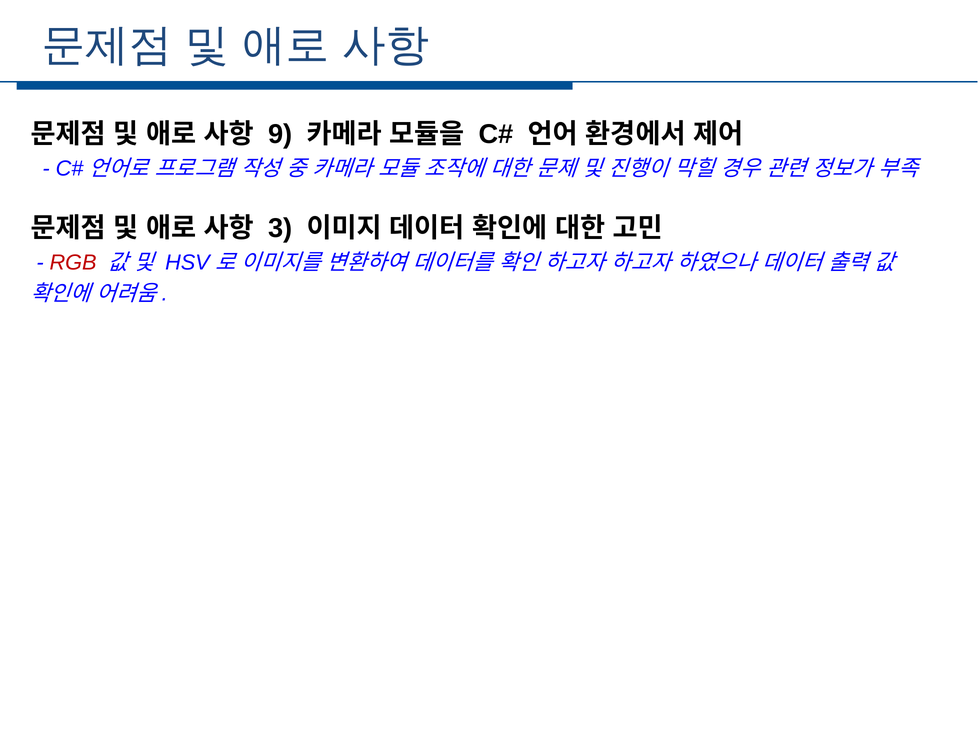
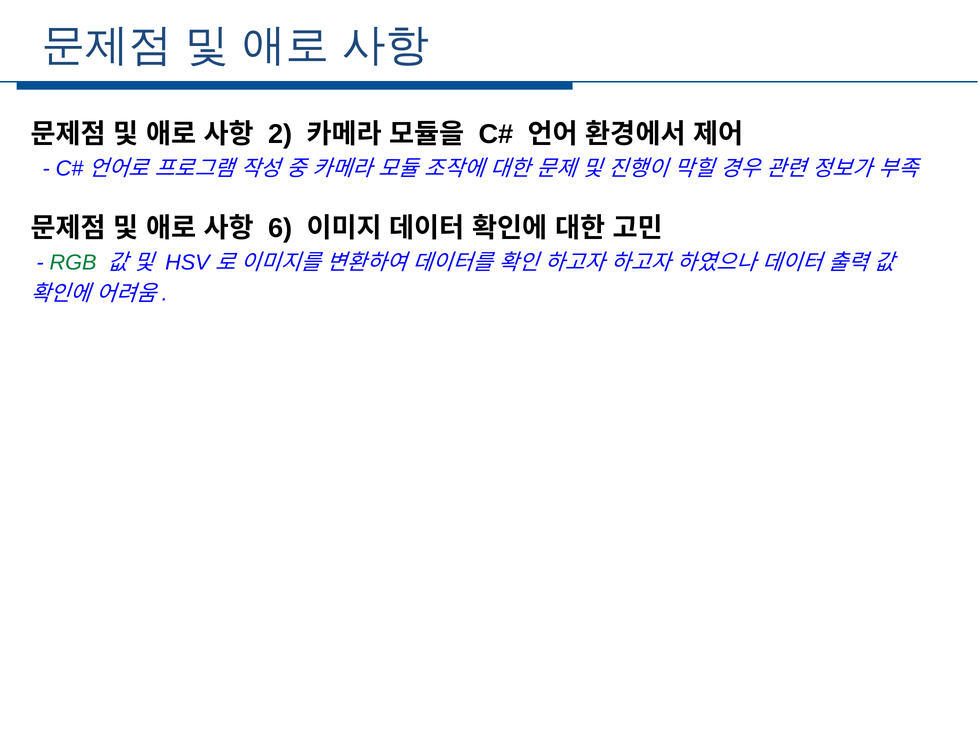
9: 9 -> 2
3: 3 -> 6
RGB colour: red -> green
